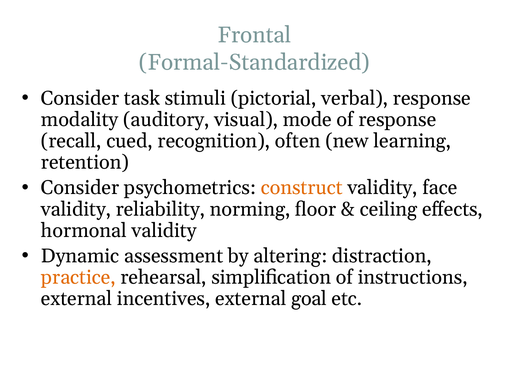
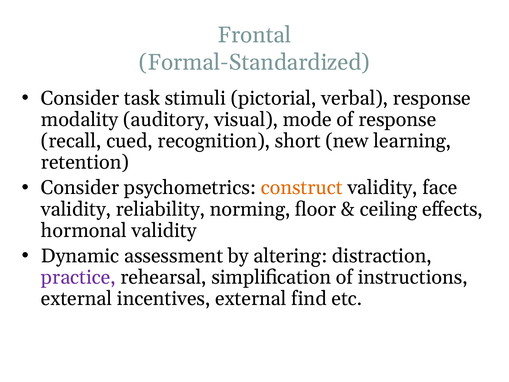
often: often -> short
practice colour: orange -> purple
goal: goal -> find
